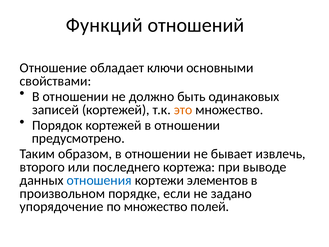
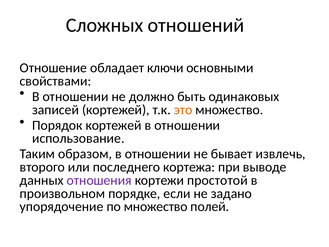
Функций: Функций -> Сложных
предусмотрено: предусмотрено -> использование
отношения colour: blue -> purple
элементов: элементов -> простотой
